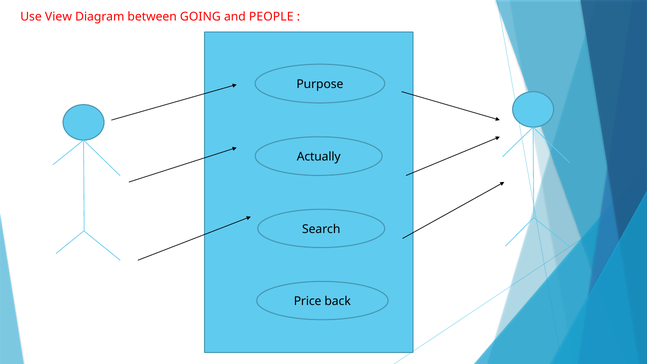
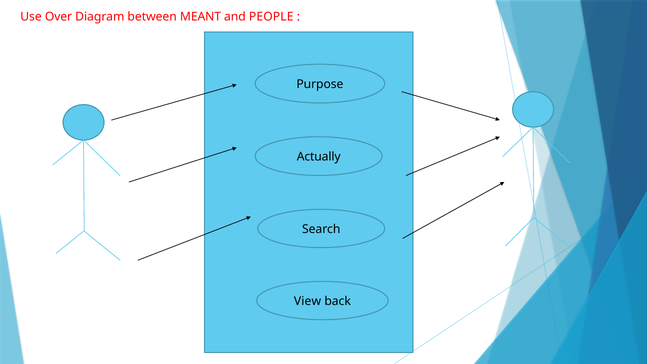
View: View -> Over
GOING: GOING -> MEANT
Price: Price -> View
